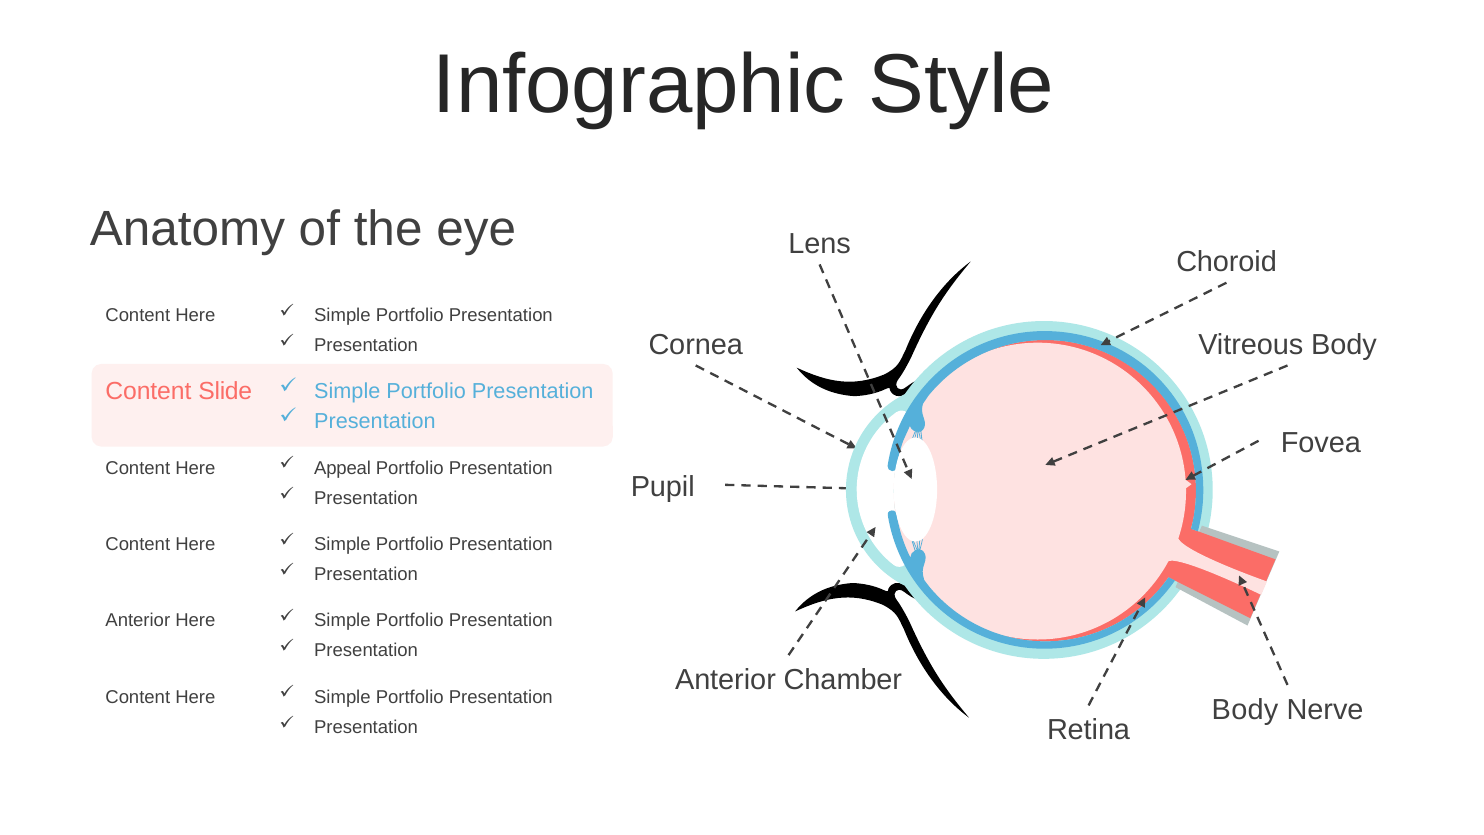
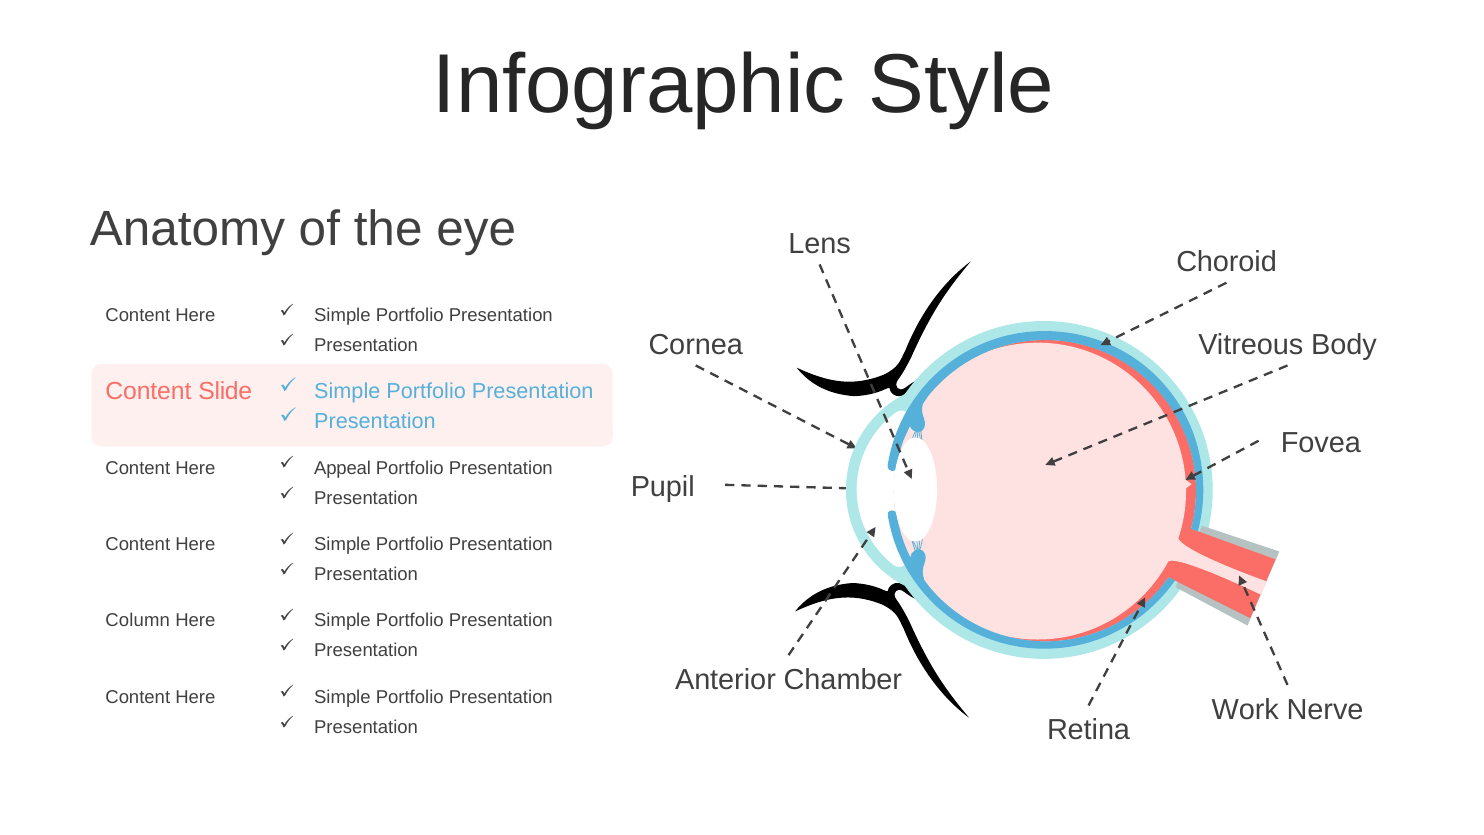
Anterior at (138, 620): Anterior -> Column
Body at (1245, 709): Body -> Work
